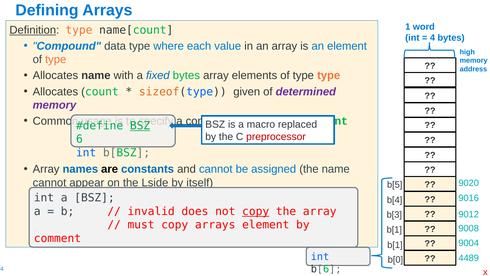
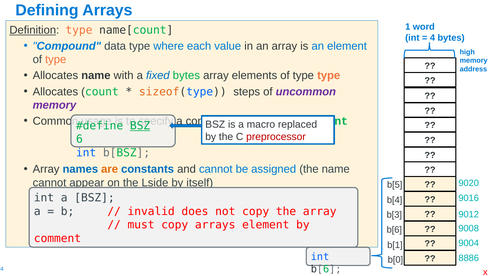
given: given -> steps
determined: determined -> uncommon
are colour: black -> orange
copy at (256, 211) underline: present -> none
b[1 at (394, 230): b[1 -> b[6
4489: 4489 -> 8886
